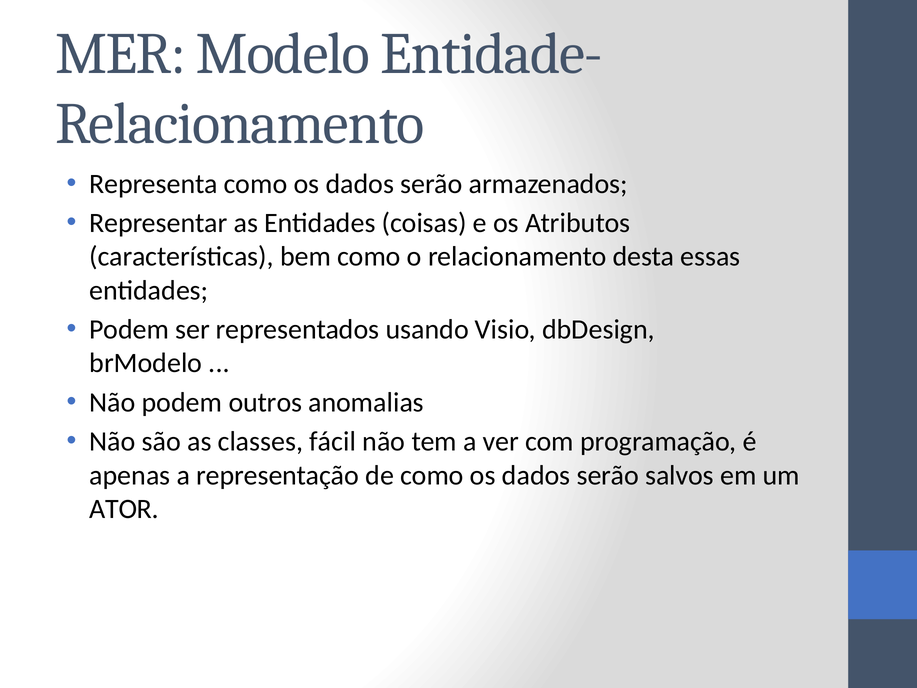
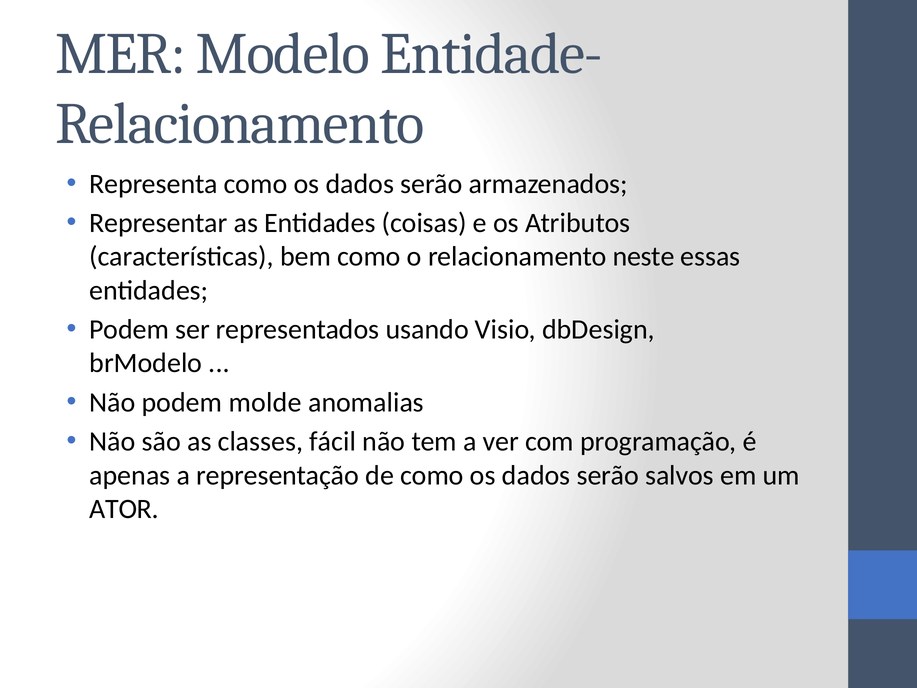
desta: desta -> neste
outros: outros -> molde
